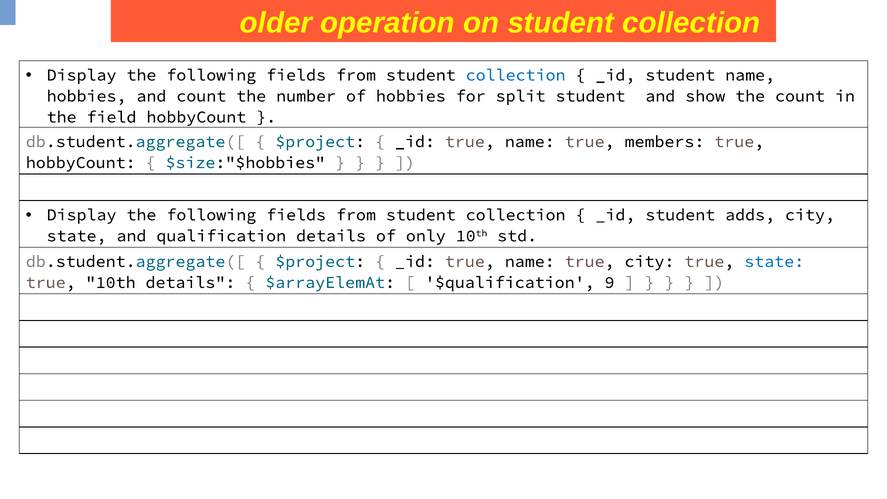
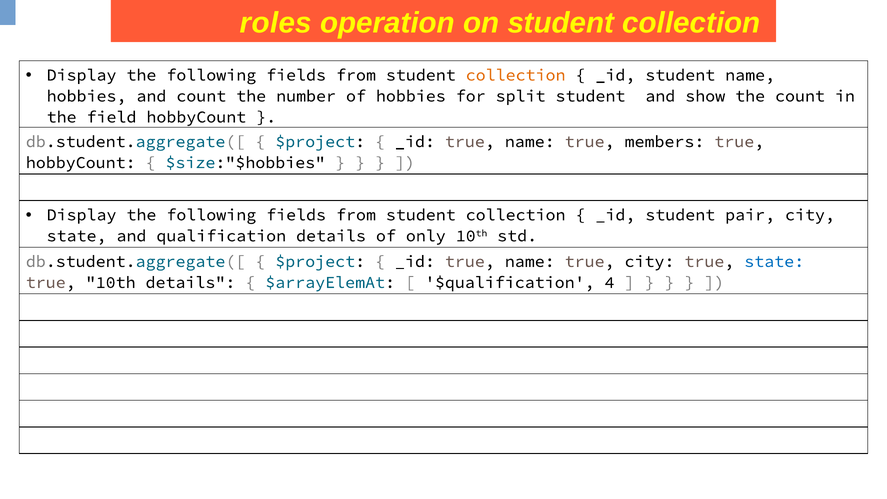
older: older -> roles
collection at (516, 75) colour: blue -> orange
adds: adds -> pair
9: 9 -> 4
